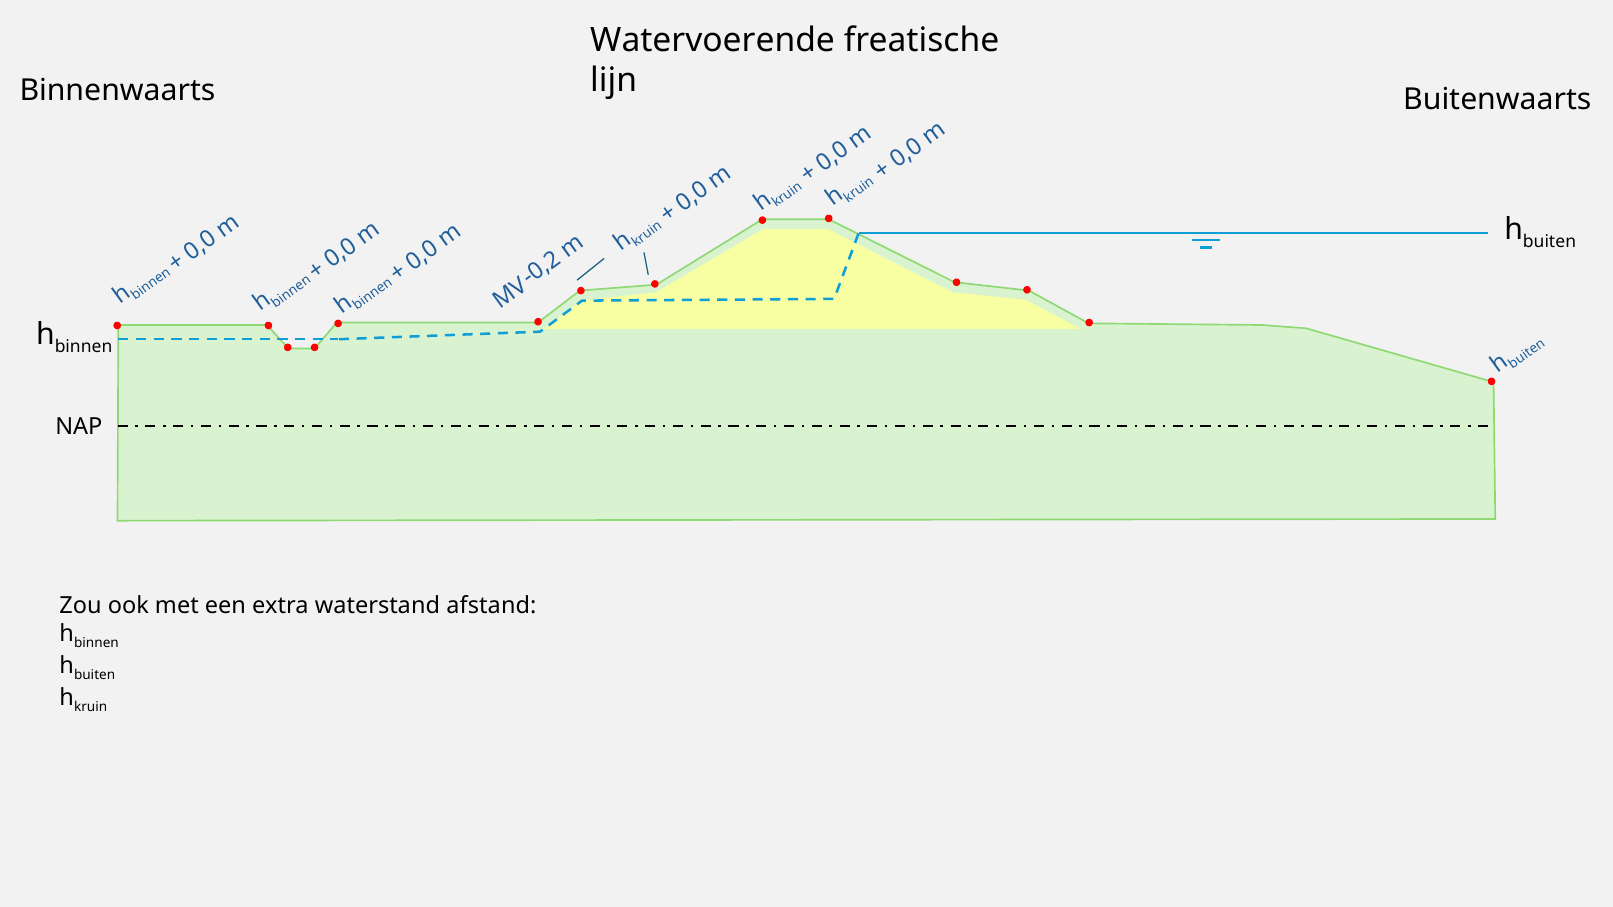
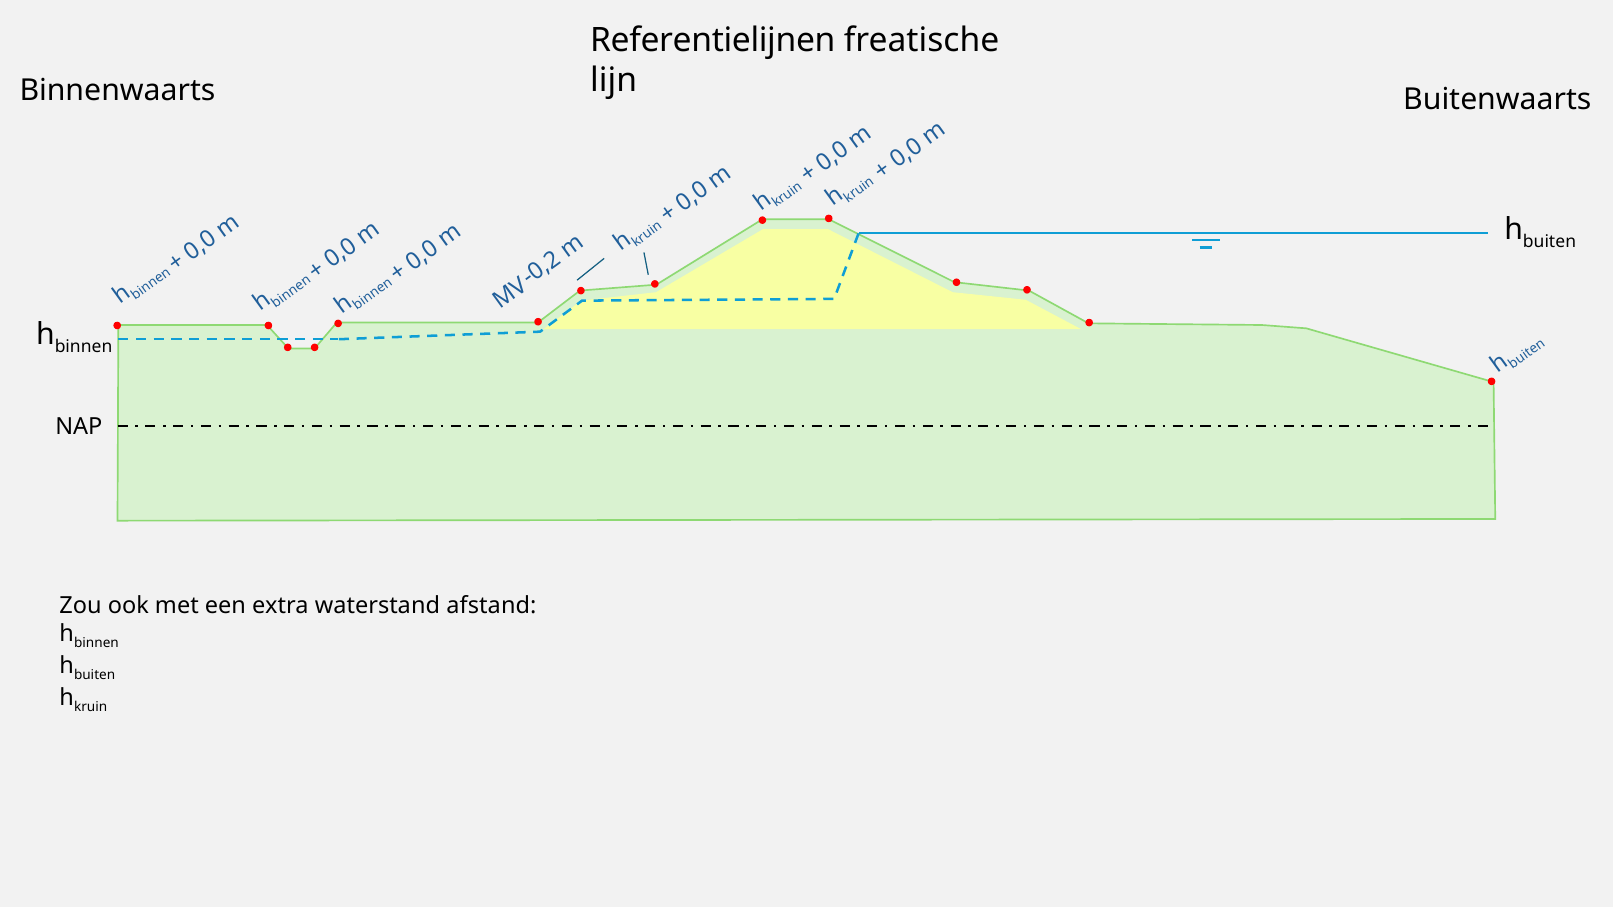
Watervoerende: Watervoerende -> Referentielijnen
